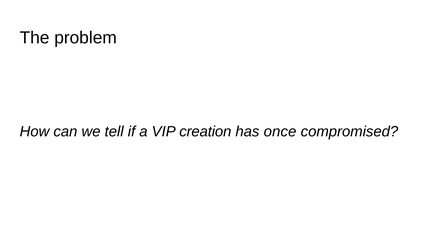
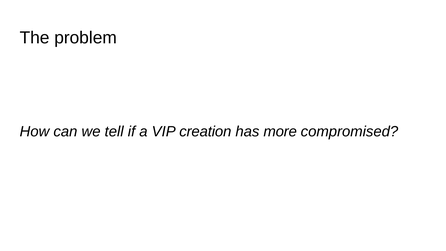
once: once -> more
